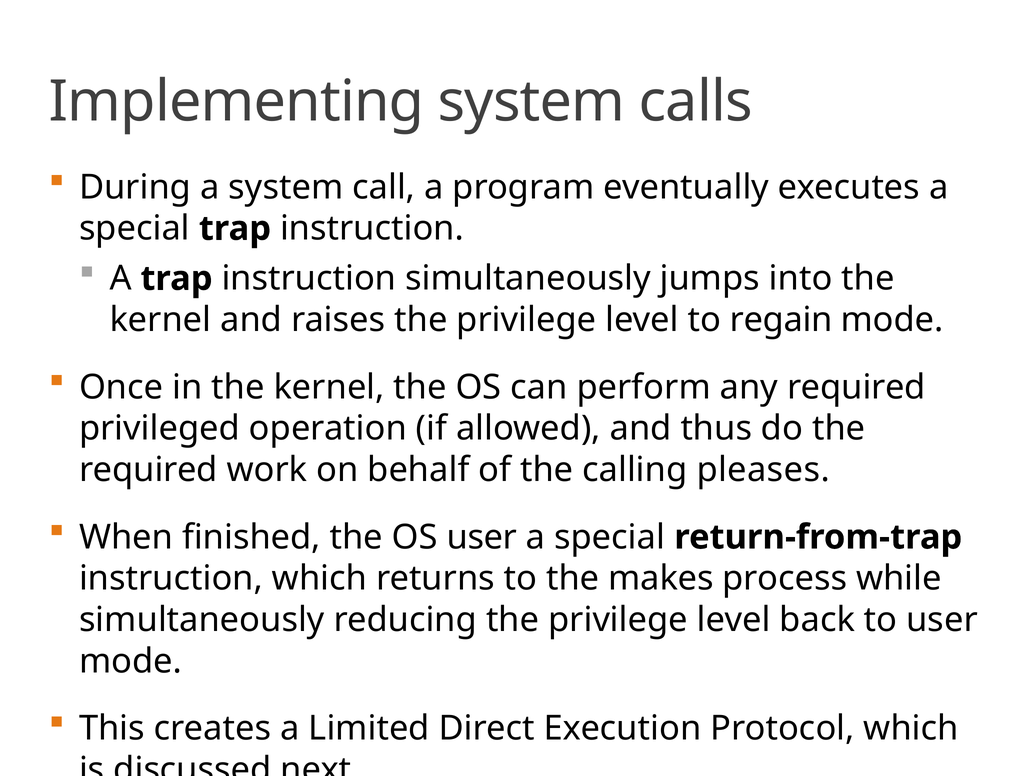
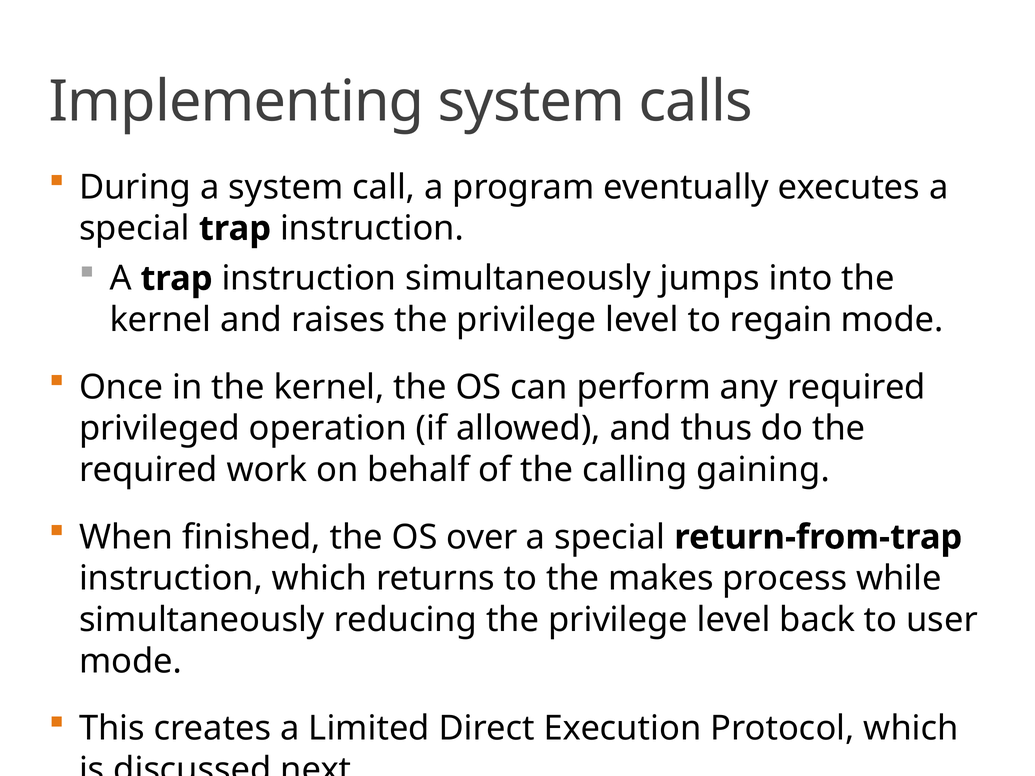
pleases: pleases -> gaining
OS user: user -> over
